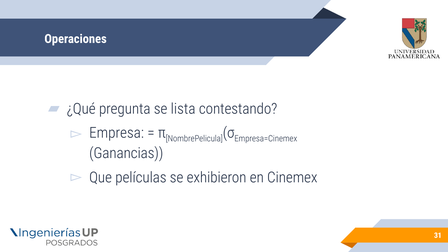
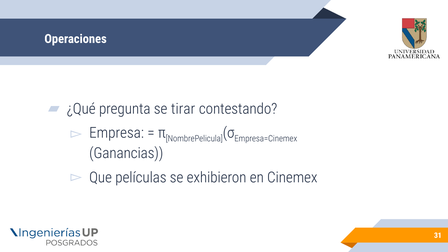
lista: lista -> tirar
